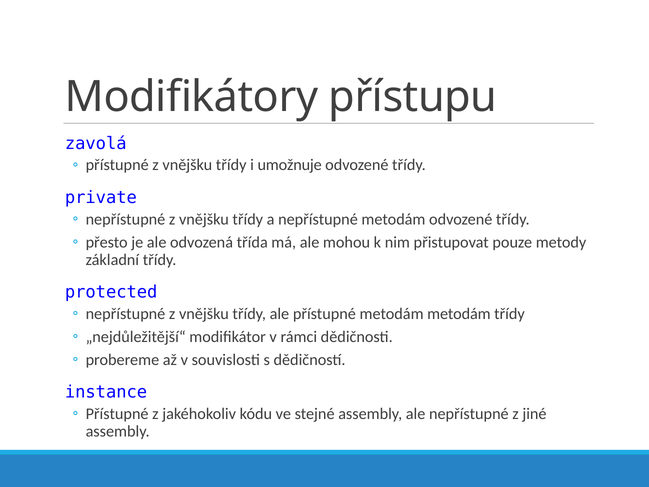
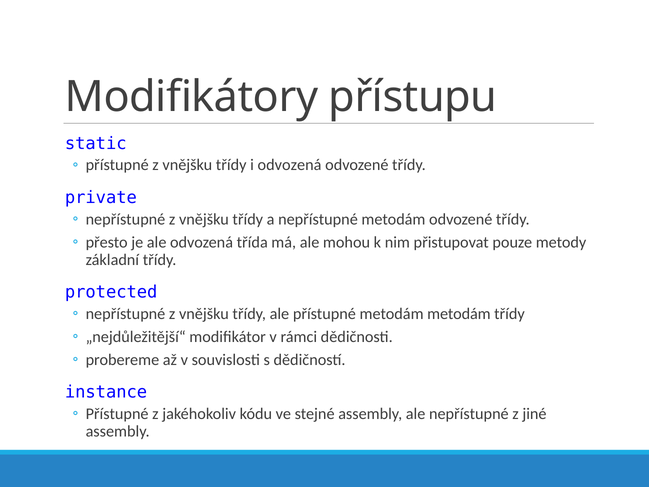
zavolá: zavolá -> static
i umožnuje: umožnuje -> odvozená
